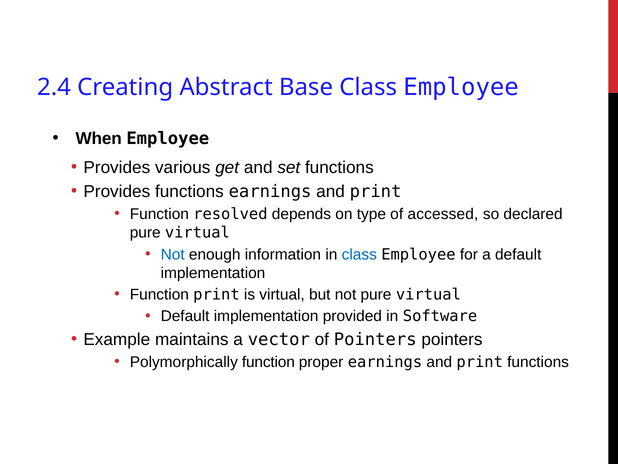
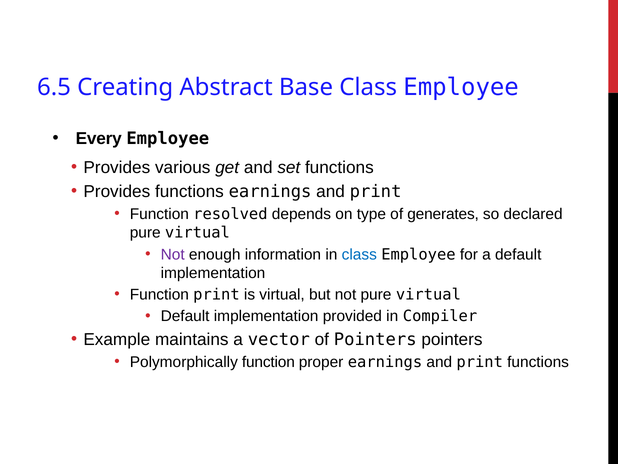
2.4: 2.4 -> 6.5
When: When -> Every
accessed: accessed -> generates
Not at (173, 254) colour: blue -> purple
Software: Software -> Compiler
